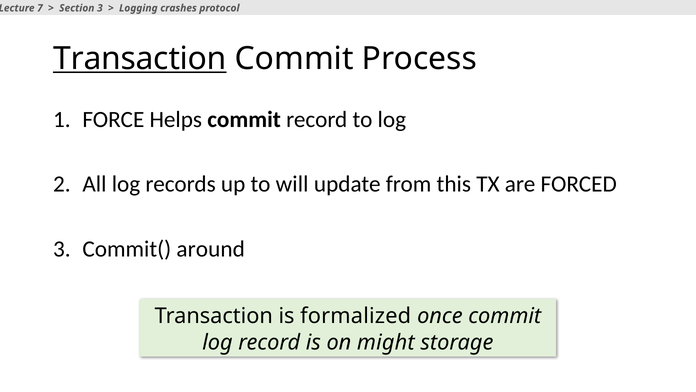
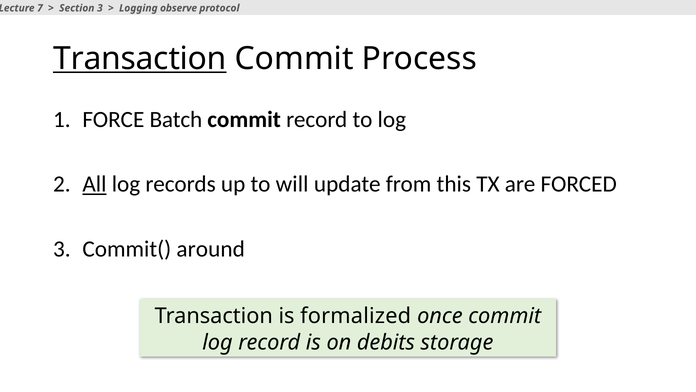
crashes: crashes -> observe
Helps: Helps -> Batch
All underline: none -> present
might: might -> debits
